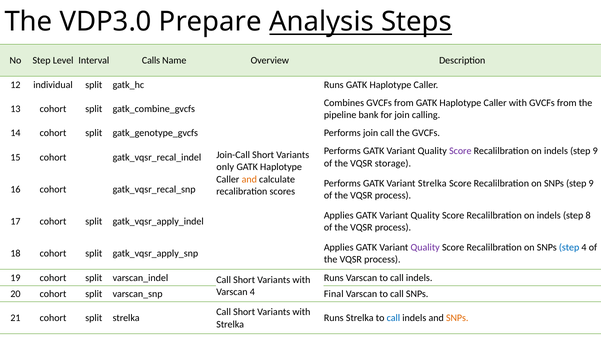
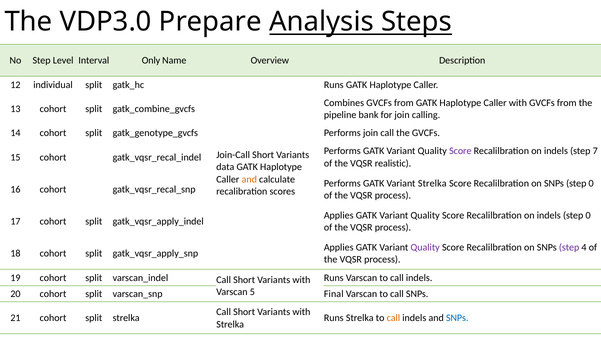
Calls: Calls -> Only
indels step 9: 9 -> 7
storage: storage -> realistic
only: only -> data
SNPs step 9: 9 -> 0
indels step 8: 8 -> 0
step at (569, 247) colour: blue -> purple
Varscan 4: 4 -> 5
call at (393, 318) colour: blue -> orange
SNPs at (457, 318) colour: orange -> blue
